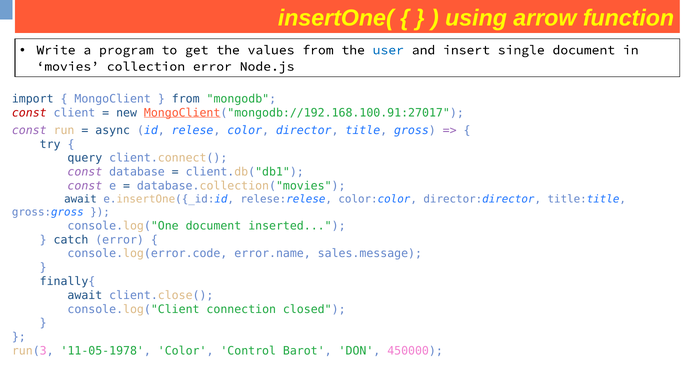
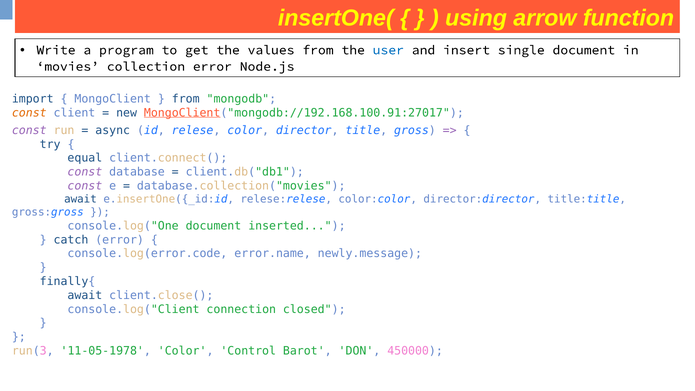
const at (29, 113) colour: red -> orange
query: query -> equal
sales.message: sales.message -> newly.message
